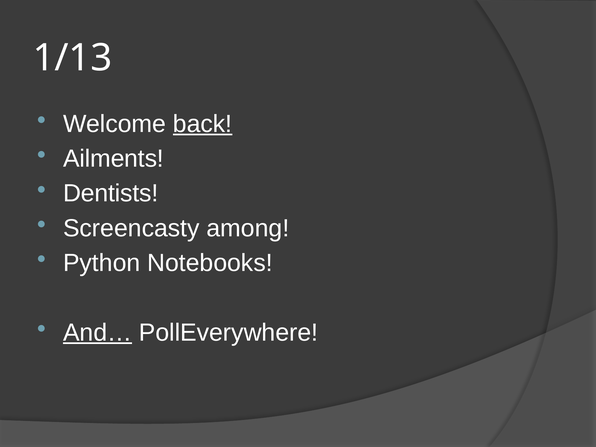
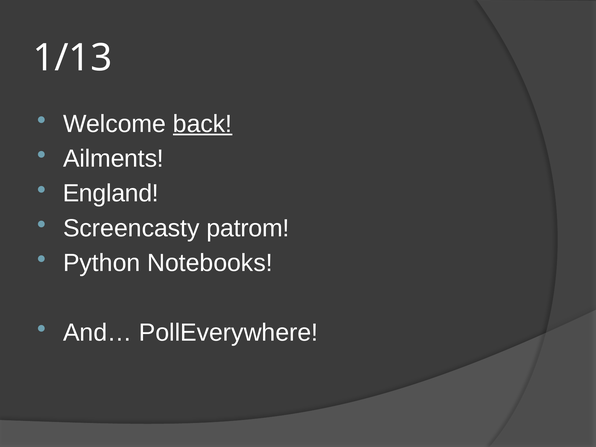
Dentists: Dentists -> England
among: among -> patrom
And… underline: present -> none
